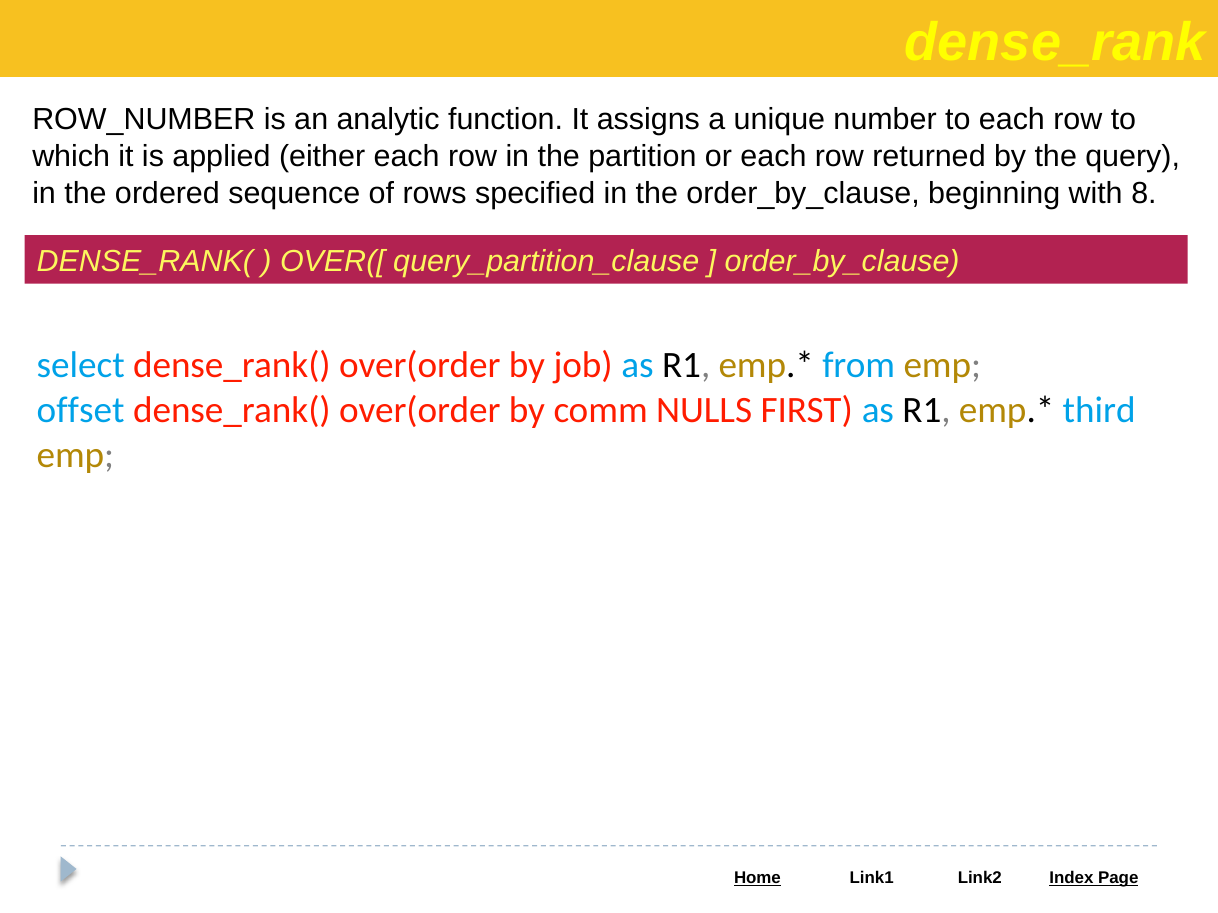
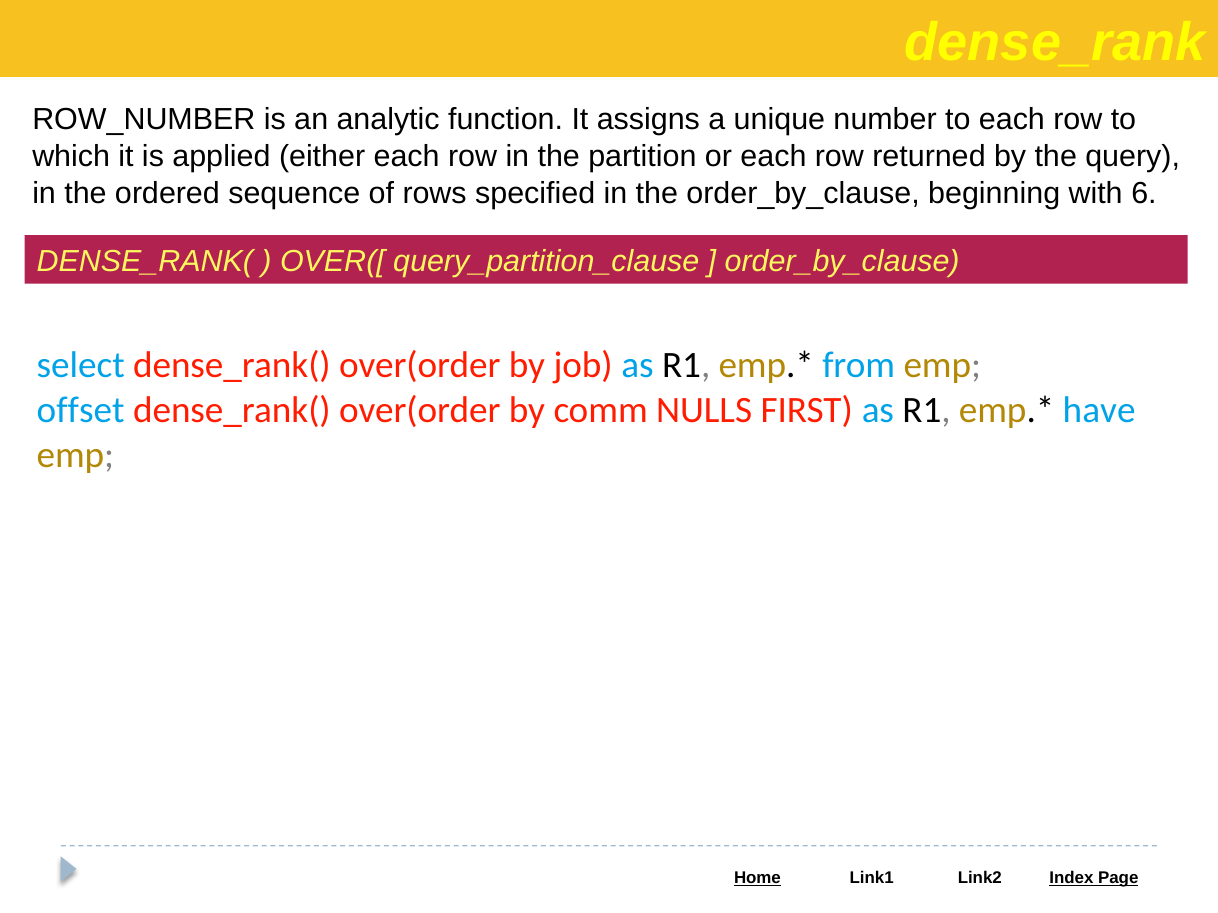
8: 8 -> 6
third: third -> have
